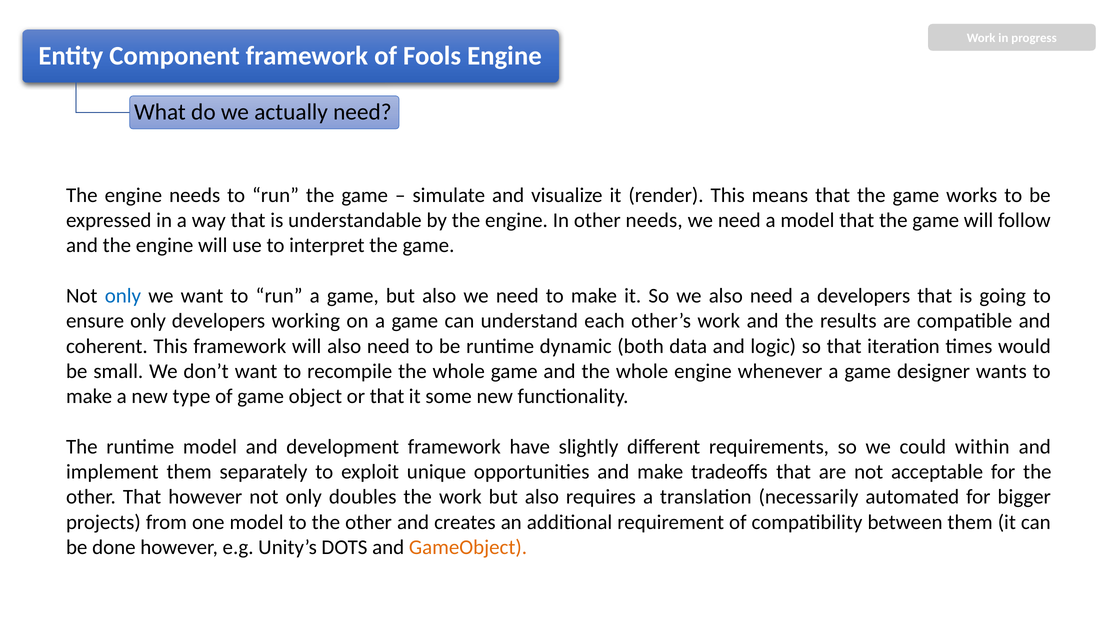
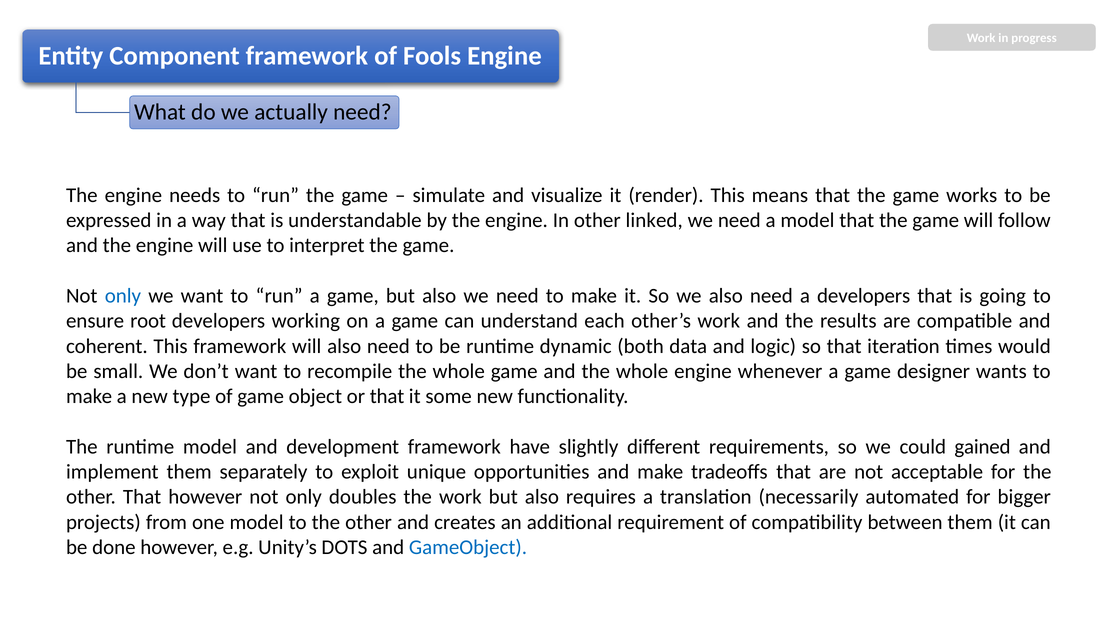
other needs: needs -> linked
ensure only: only -> root
within: within -> gained
GameObject colour: orange -> blue
